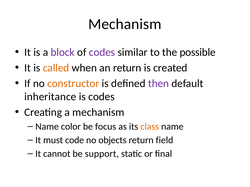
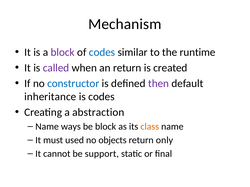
codes at (102, 52) colour: purple -> blue
possible: possible -> runtime
called colour: orange -> purple
constructor colour: orange -> blue
a mechanism: mechanism -> abstraction
color: color -> ways
be focus: focus -> block
code: code -> used
field: field -> only
